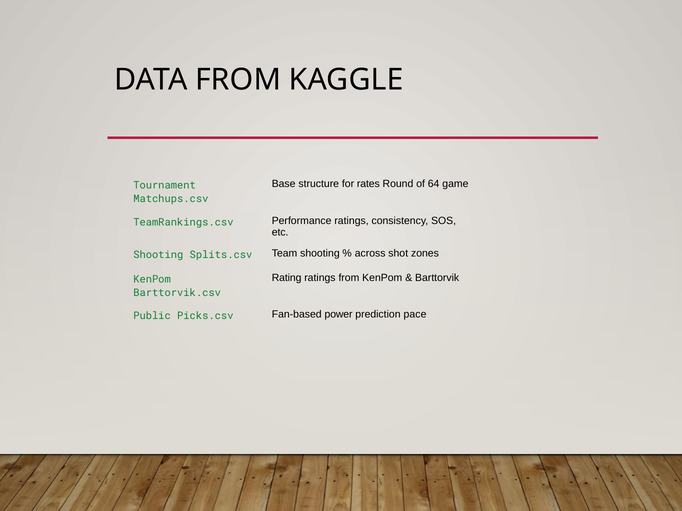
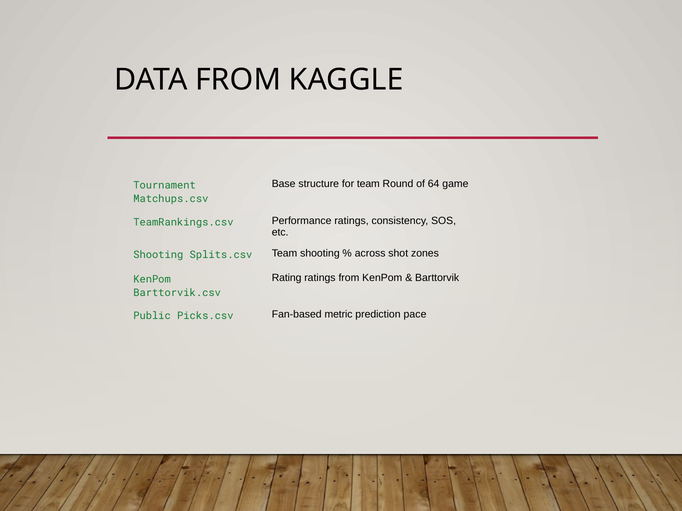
for rates: rates -> team
power: power -> metric
